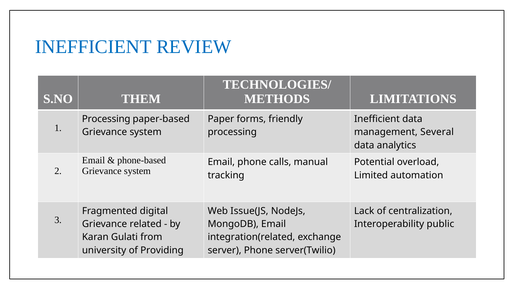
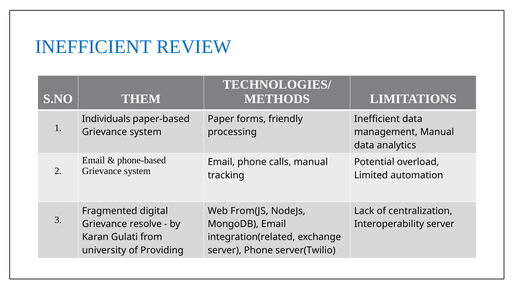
Processing at (106, 119): Processing -> Individuals
management Several: Several -> Manual
Issue(JS: Issue(JS -> From(JS
related: related -> resolve
Interoperability public: public -> server
